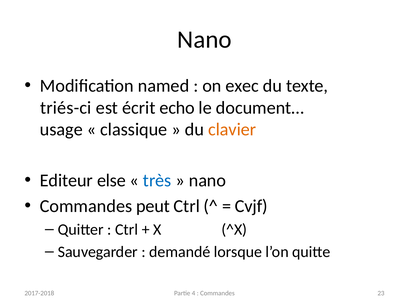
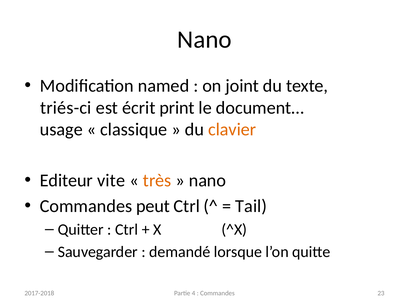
exec: exec -> joint
echo: echo -> print
else: else -> vite
très colour: blue -> orange
Cvjf: Cvjf -> Tail
